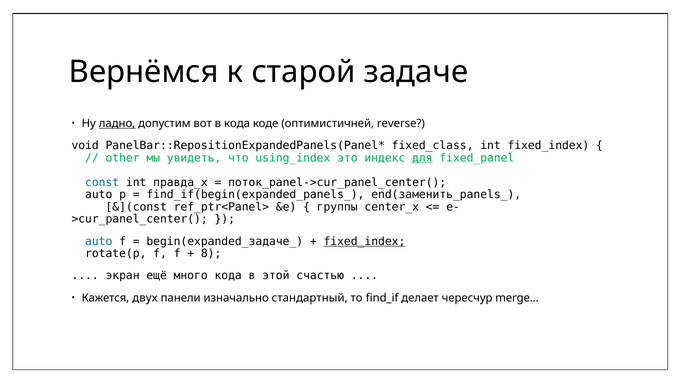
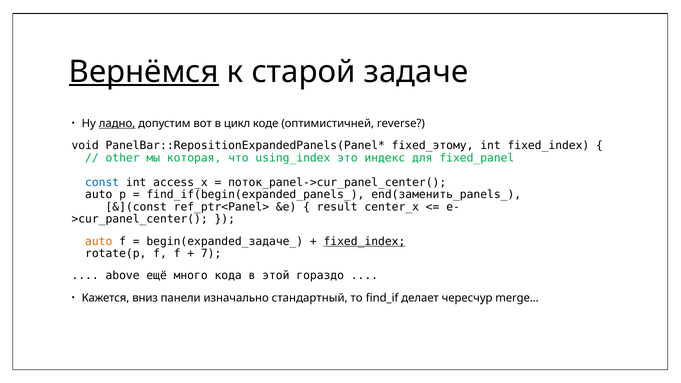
Вернёмся underline: none -> present
в кода: кода -> цикл
fixed_class: fixed_class -> fixed_этому
увидеть: увидеть -> которая
для underline: present -> none
правда_x: правда_x -> access_x
группы: группы -> result
auto at (99, 241) colour: blue -> orange
8: 8 -> 7
экран: экран -> above
счастью: счастью -> гораздо
двух: двух -> вниз
